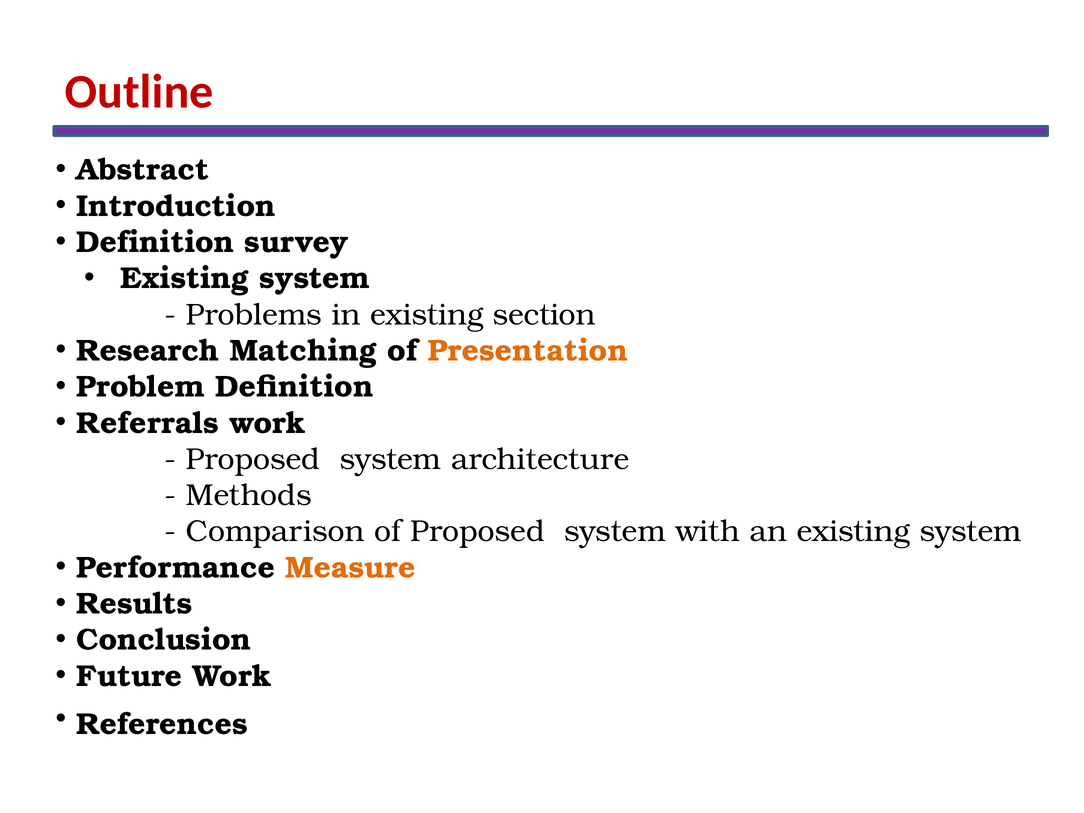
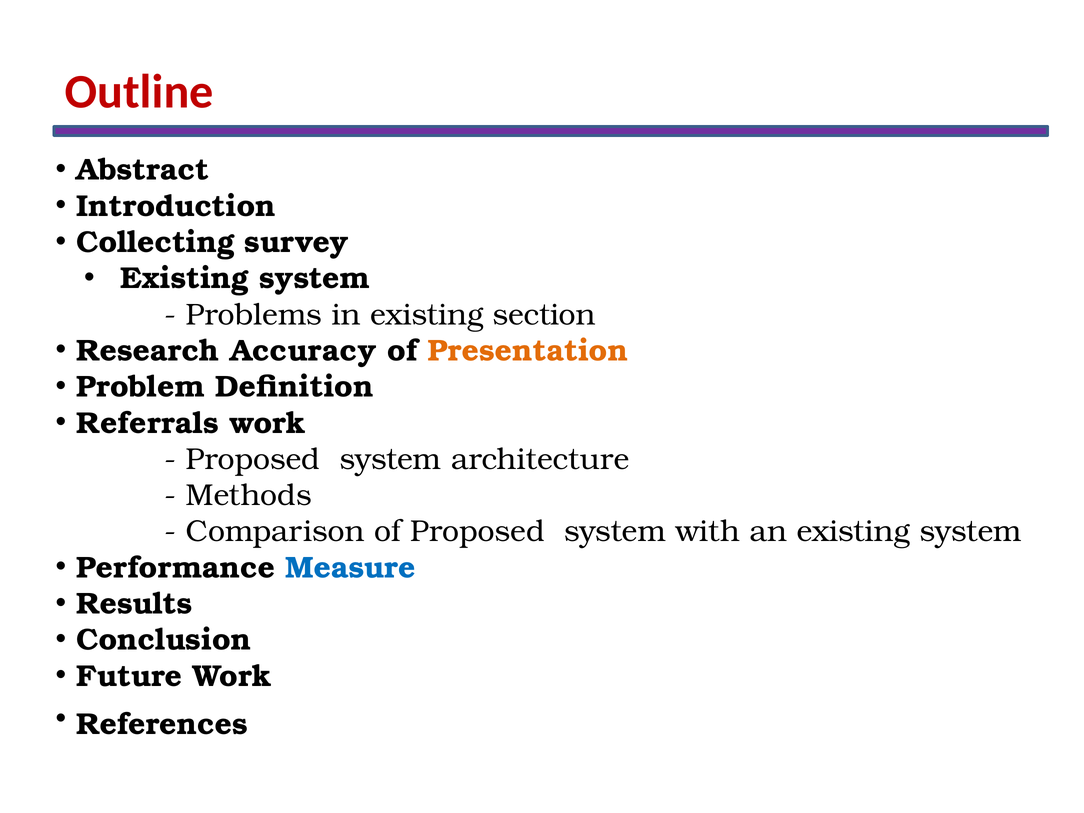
Definition at (155, 242): Definition -> Collecting
Matching: Matching -> Accuracy
Measure colour: orange -> blue
